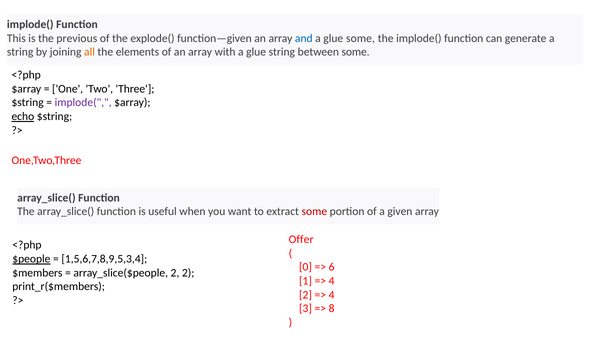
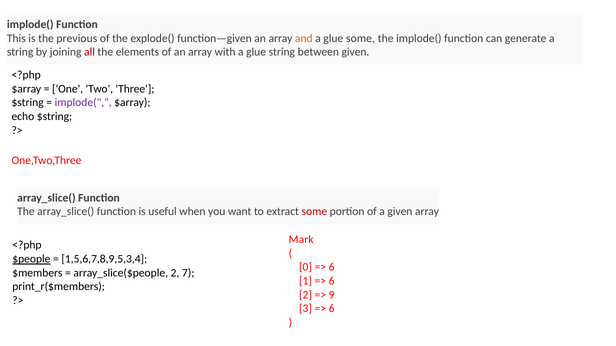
and colour: blue -> orange
all colour: orange -> red
between some: some -> given
echo underline: present -> none
Offer: Offer -> Mark
2 2: 2 -> 7
4 at (332, 281): 4 -> 6
4 at (332, 295): 4 -> 9
8 at (332, 309): 8 -> 6
